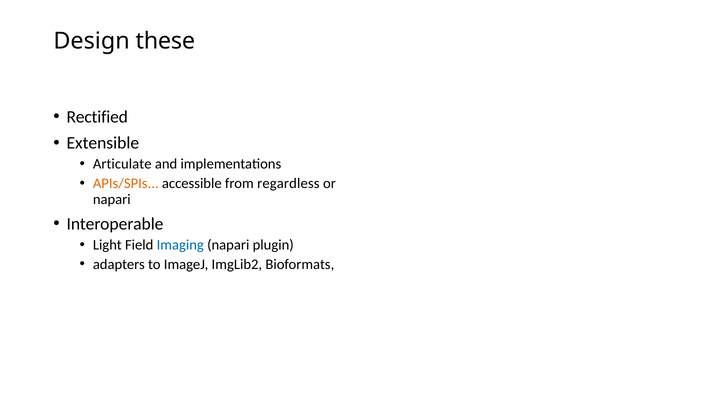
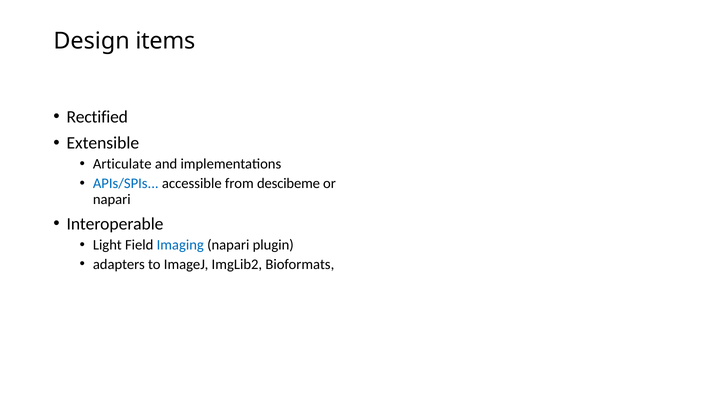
these: these -> items
APIs/SPIs colour: orange -> blue
regardless: regardless -> descibeme
